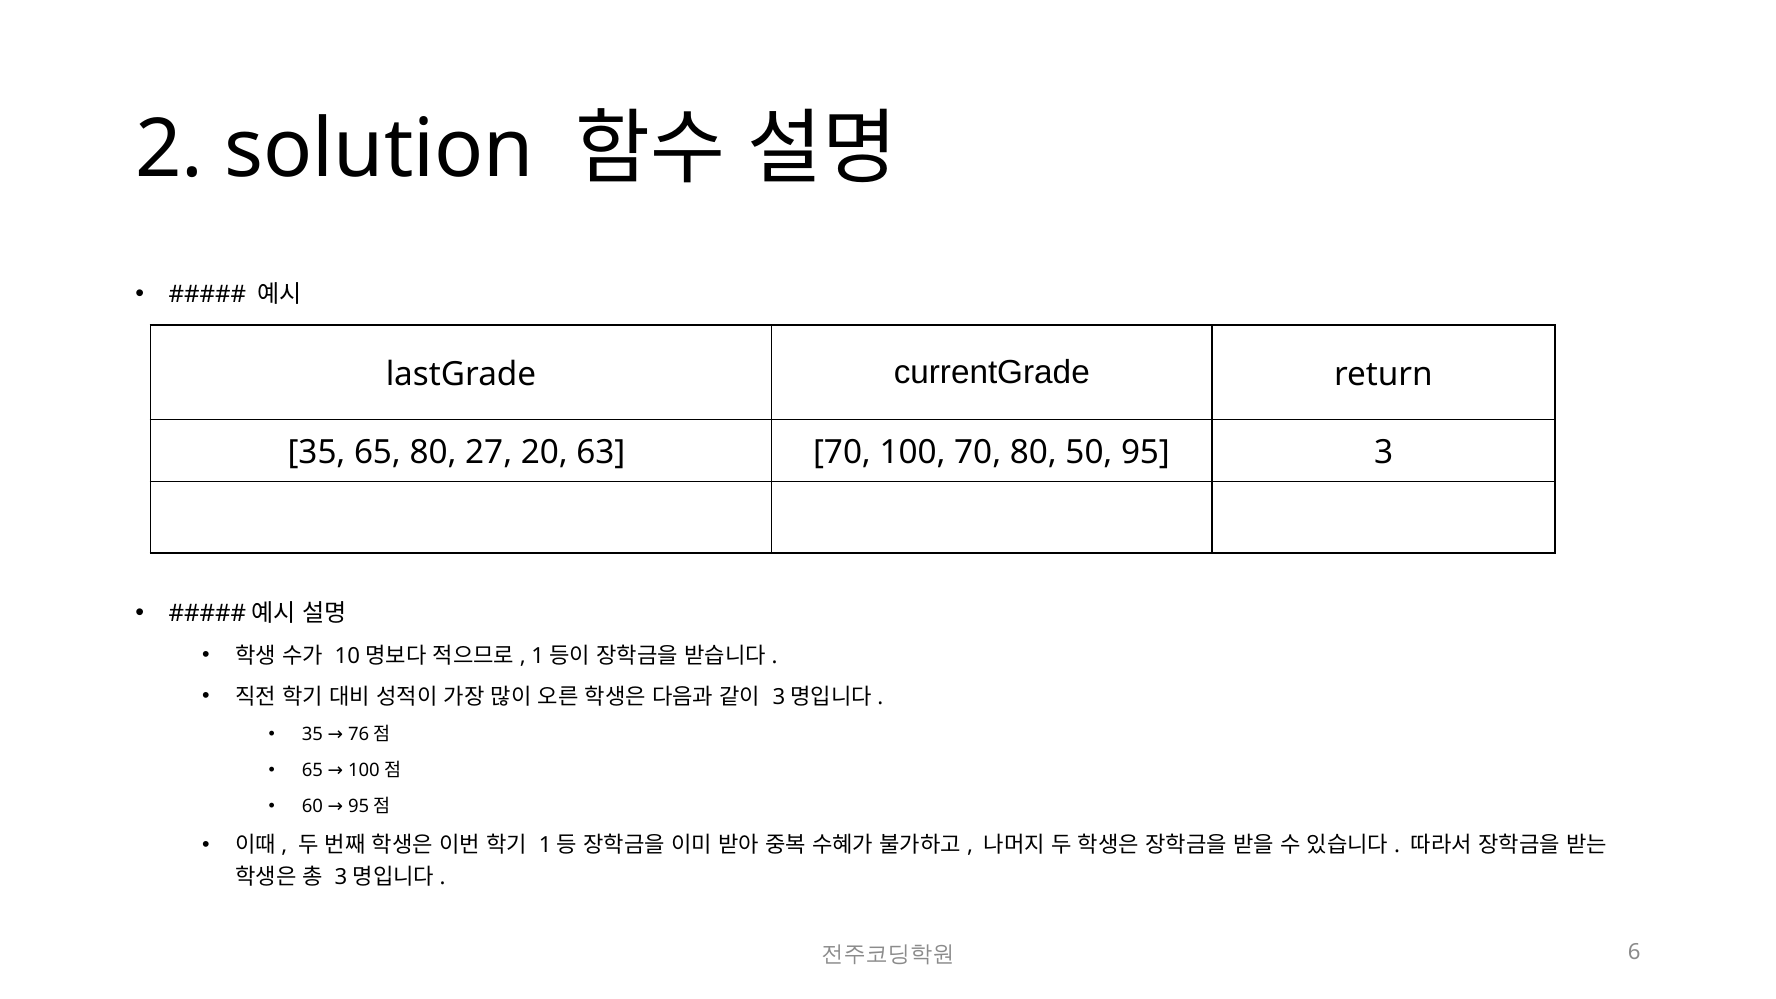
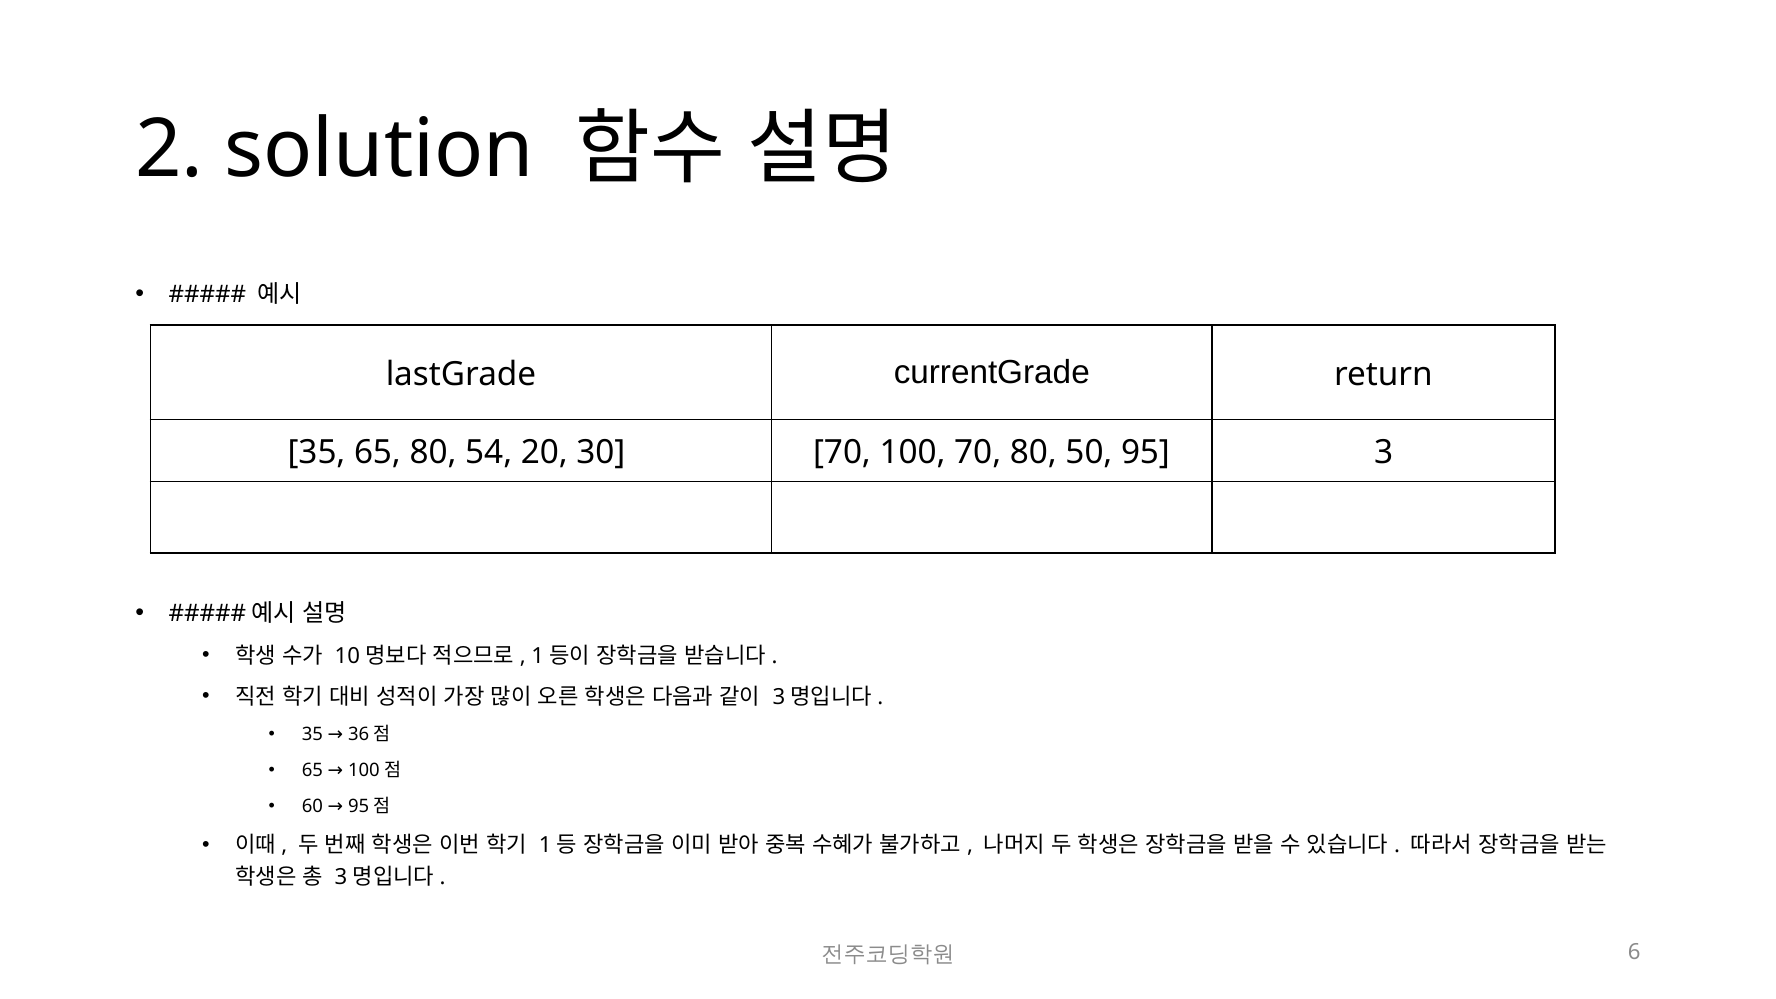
27: 27 -> 54
63: 63 -> 30
76: 76 -> 36
